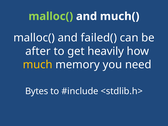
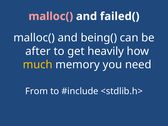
malloc( at (51, 16) colour: light green -> pink
much(: much( -> failed(
failed(: failed( -> being(
Bytes: Bytes -> From
